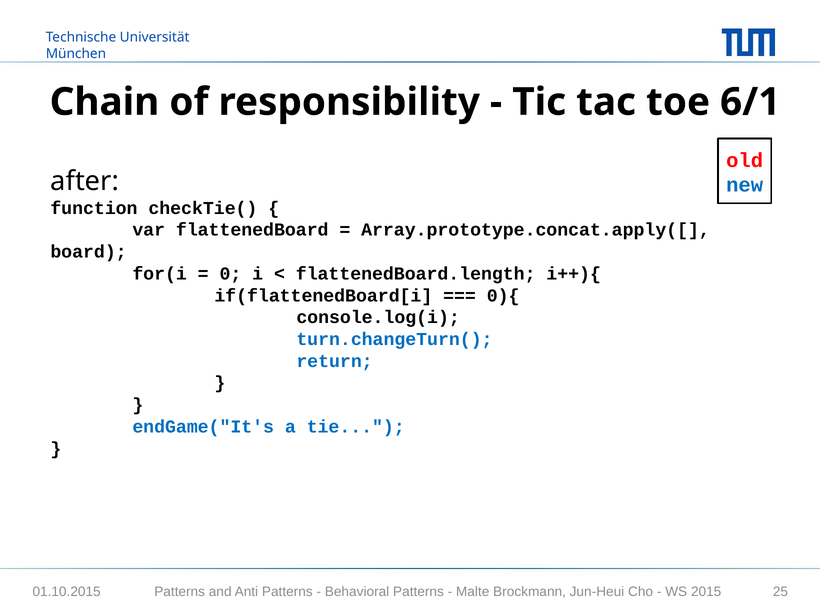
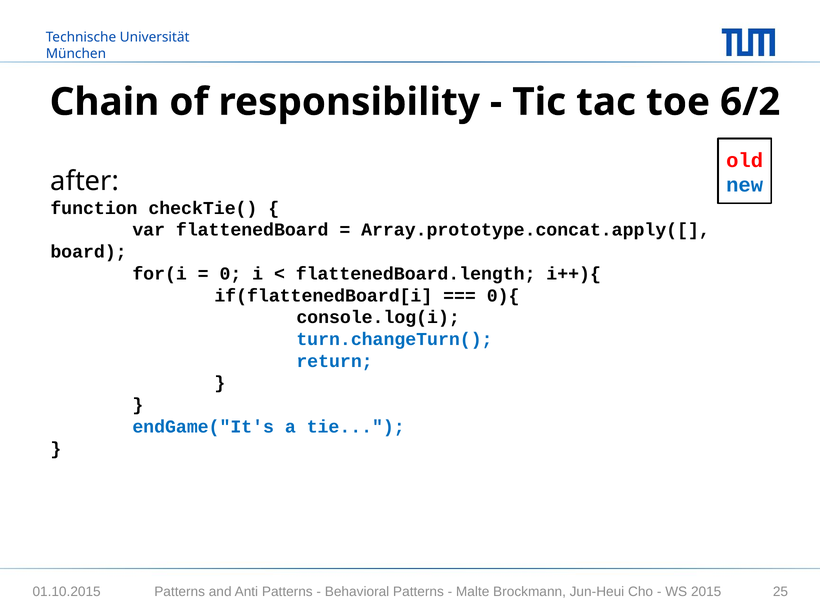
6/1: 6/1 -> 6/2
